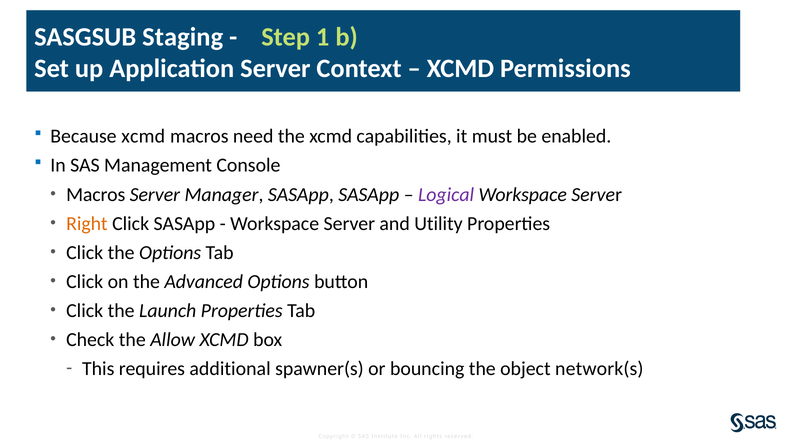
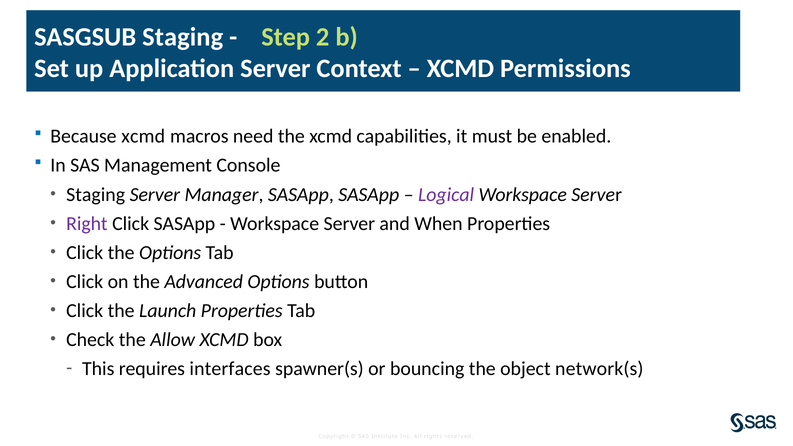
1: 1 -> 2
Macros at (96, 195): Macros -> Staging
Right colour: orange -> purple
Utility: Utility -> When
additional: additional -> interfaces
